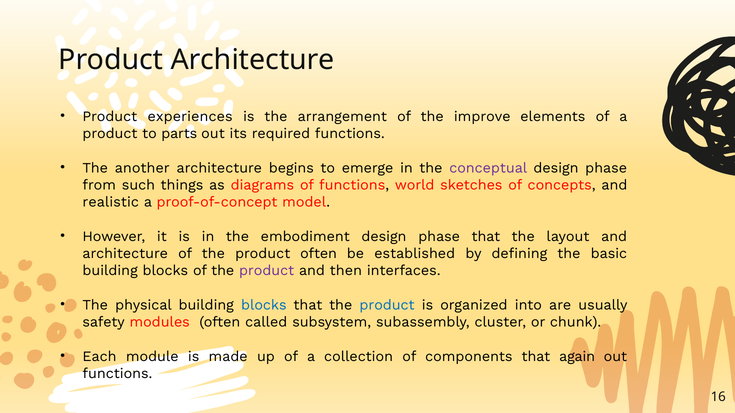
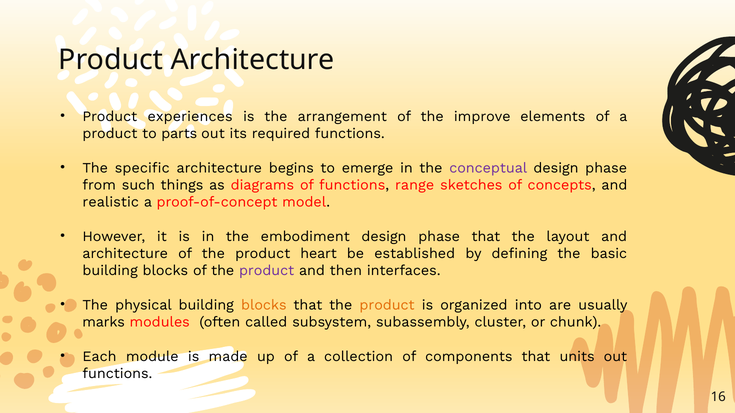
another: another -> specific
world: world -> range
product often: often -> heart
blocks at (264, 305) colour: blue -> orange
product at (387, 305) colour: blue -> orange
safety: safety -> marks
again: again -> units
